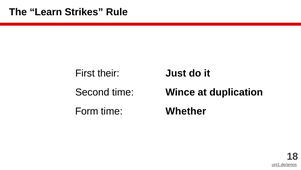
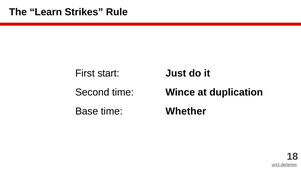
their: their -> start
Form: Form -> Base
